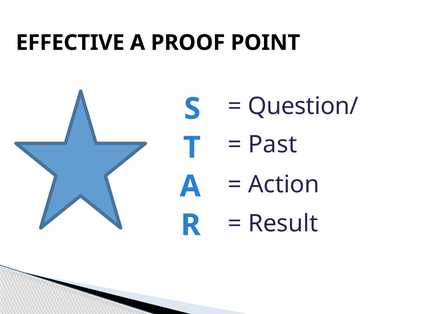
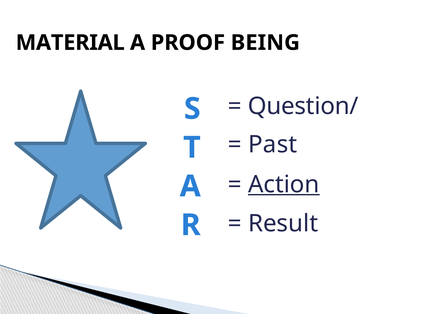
EFFECTIVE: EFFECTIVE -> MATERIAL
POINT: POINT -> BEING
Action underline: none -> present
